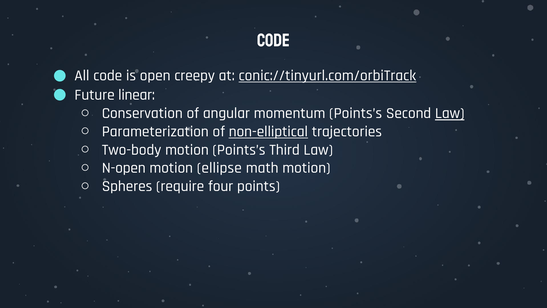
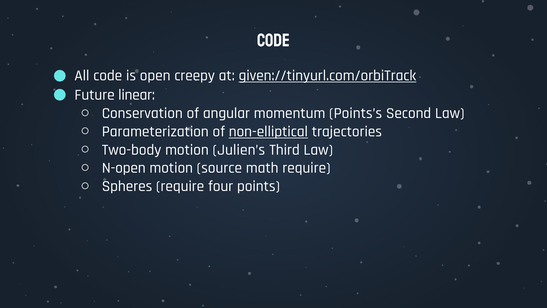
conic://tinyurl.com/orbiTrack: conic://tinyurl.com/orbiTrack -> given://tinyurl.com/orbiTrack
Law at (450, 113) underline: present -> none
motion Points’s: Points’s -> Julien’s
ellipse: ellipse -> source
math motion: motion -> require
